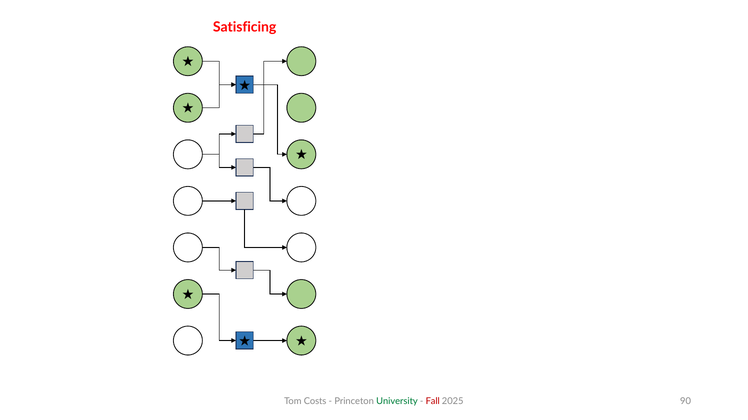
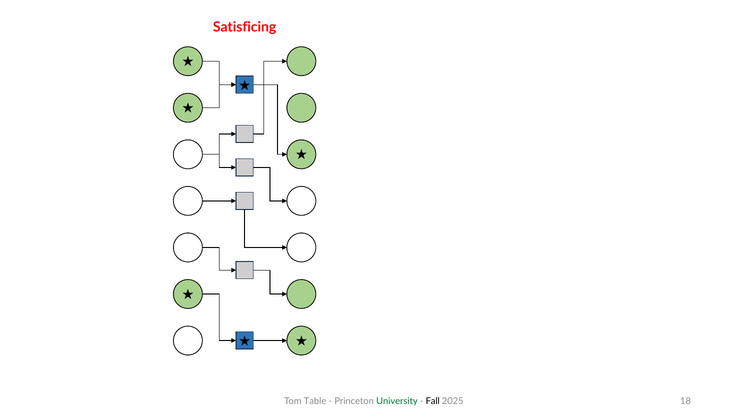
Costs: Costs -> Table
Fall colour: red -> black
90: 90 -> 18
